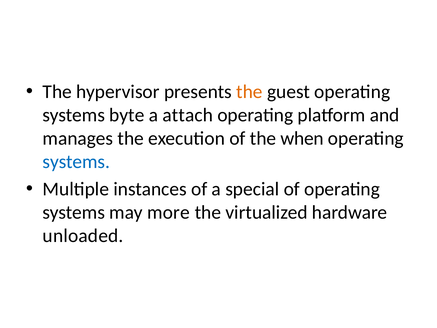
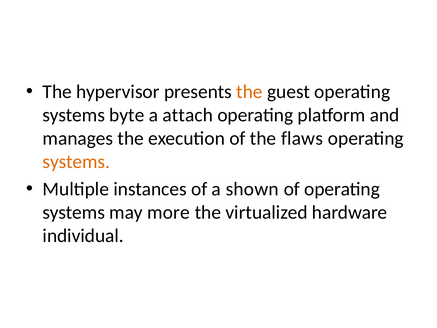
when: when -> flaws
systems at (76, 162) colour: blue -> orange
special: special -> shown
unloaded: unloaded -> individual
